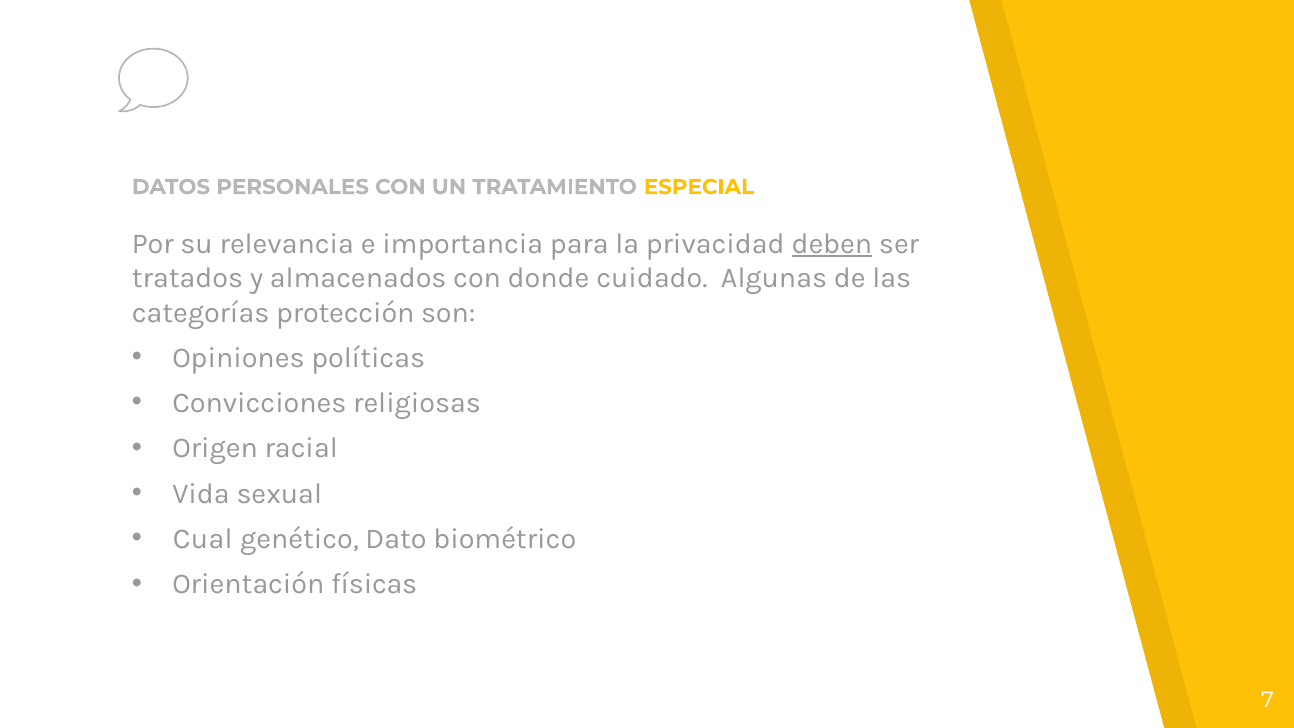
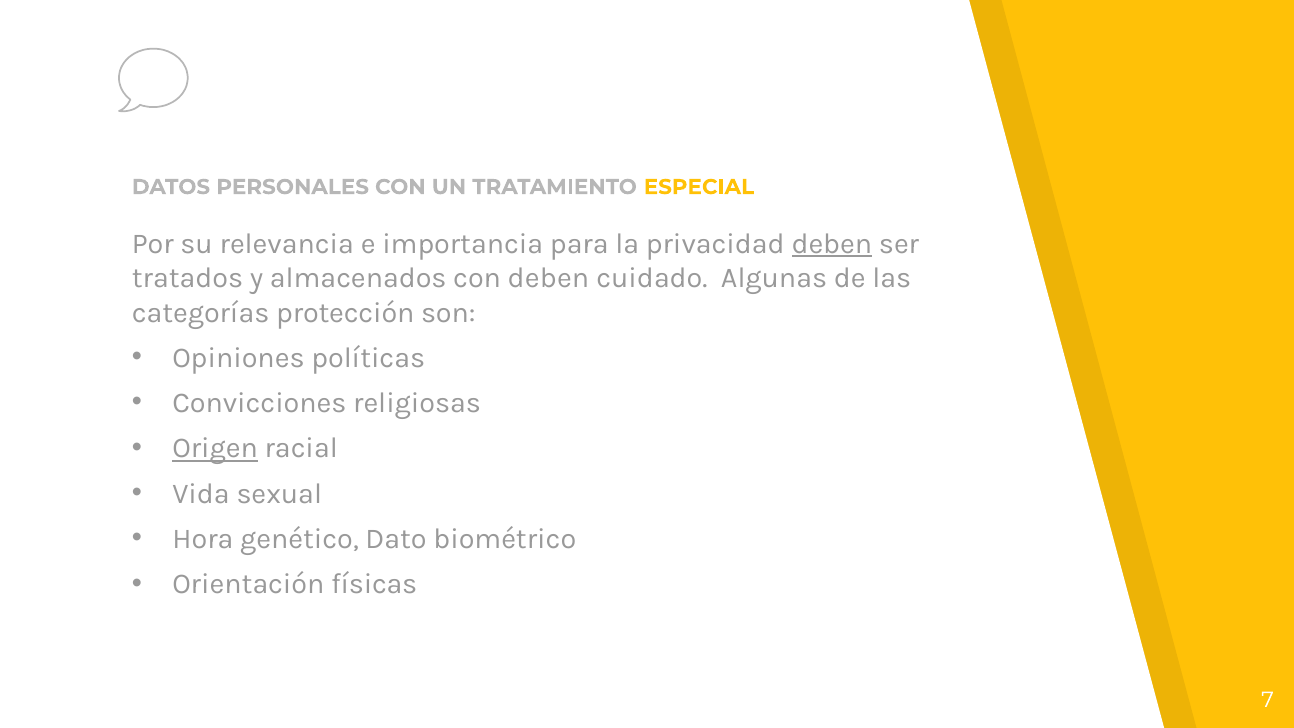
con donde: donde -> deben
Origen underline: none -> present
Cual: Cual -> Hora
